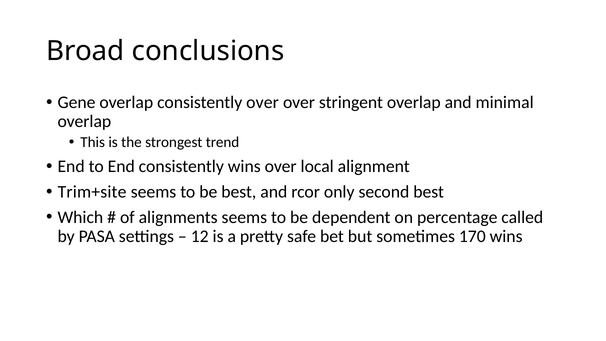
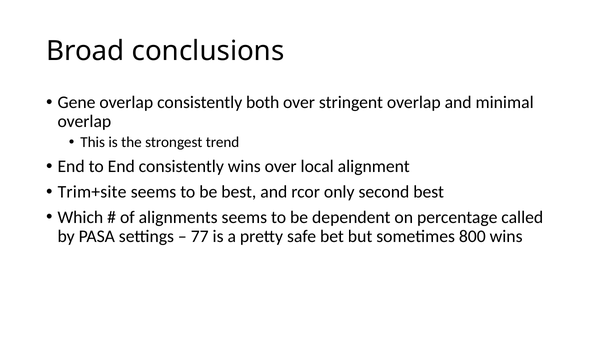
consistently over: over -> both
12: 12 -> 77
170: 170 -> 800
